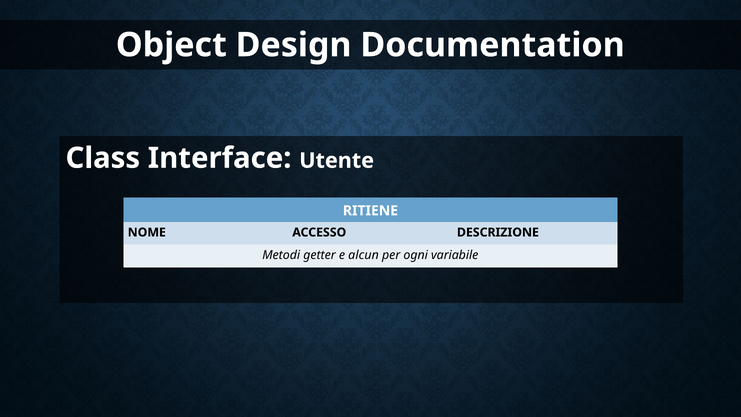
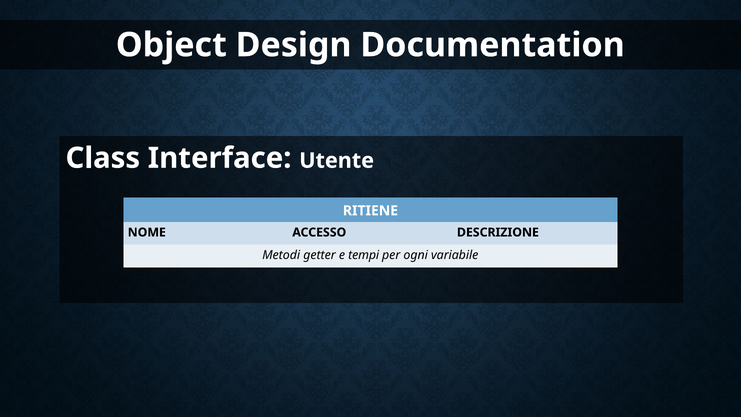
alcun: alcun -> tempi
